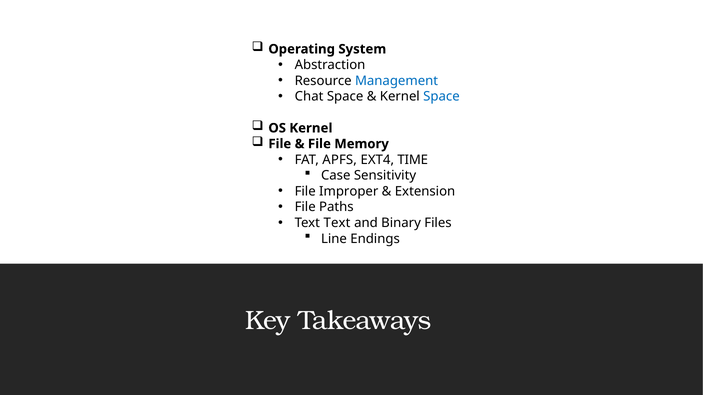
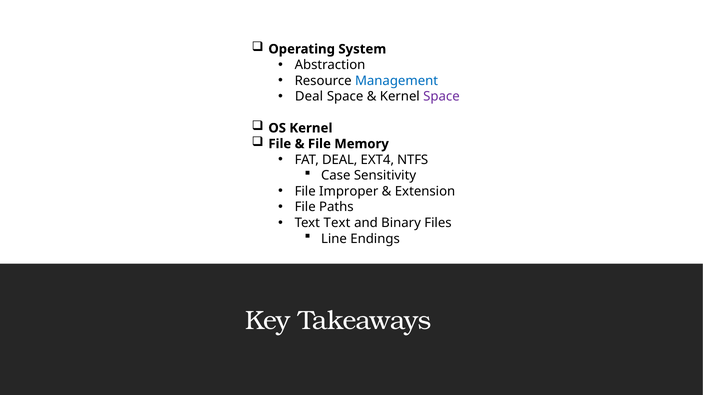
Chat at (309, 97): Chat -> Deal
Space at (441, 97) colour: blue -> purple
FAT APFS: APFS -> DEAL
TIME: TIME -> NTFS
